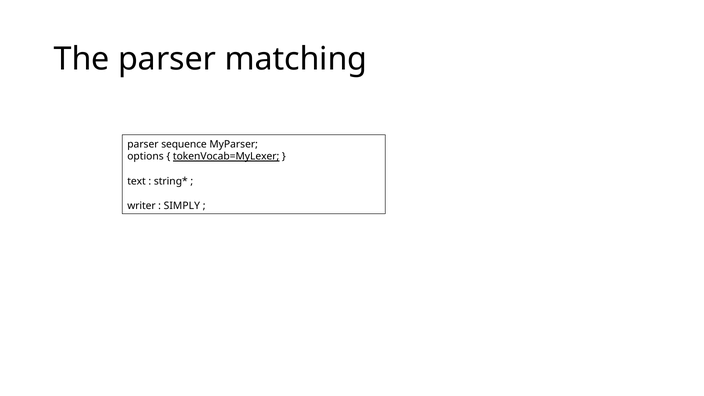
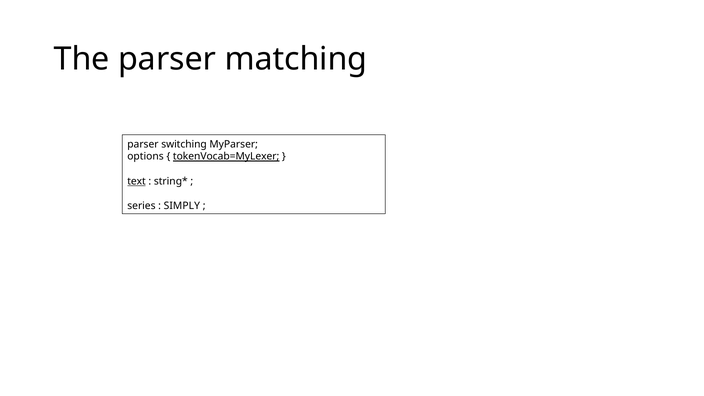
sequence: sequence -> switching
text underline: none -> present
writer: writer -> series
